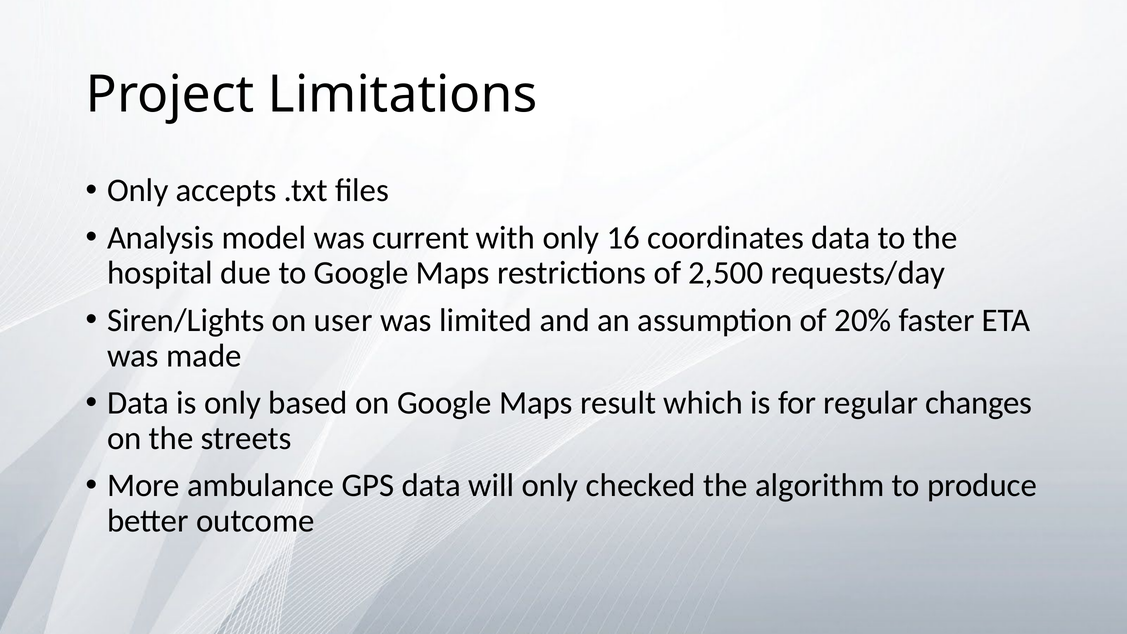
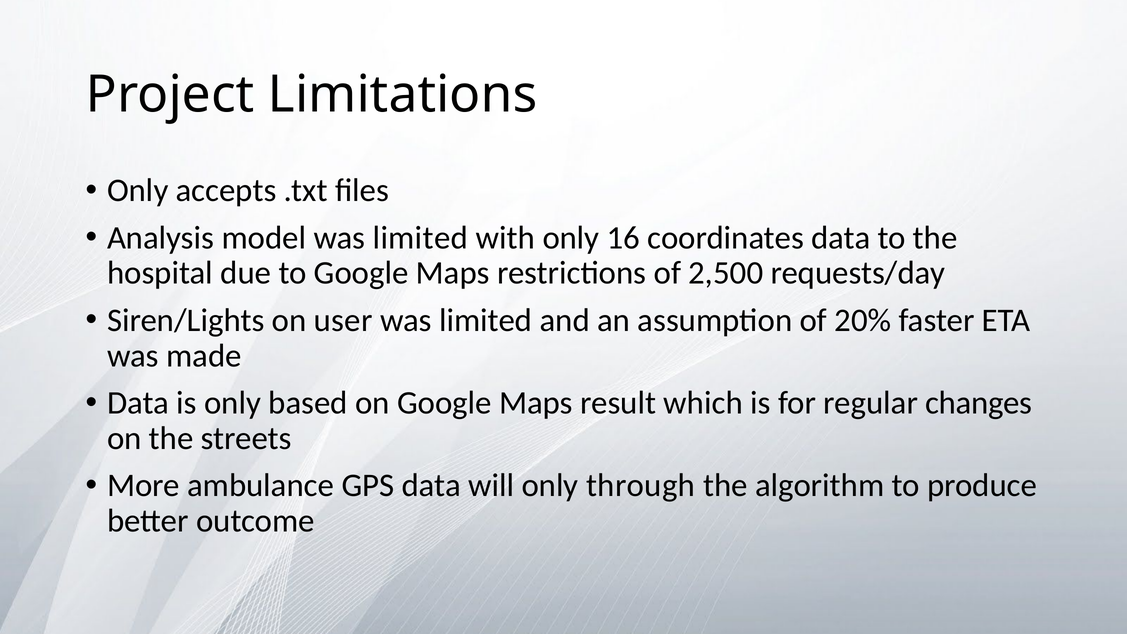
model was current: current -> limited
checked: checked -> through
